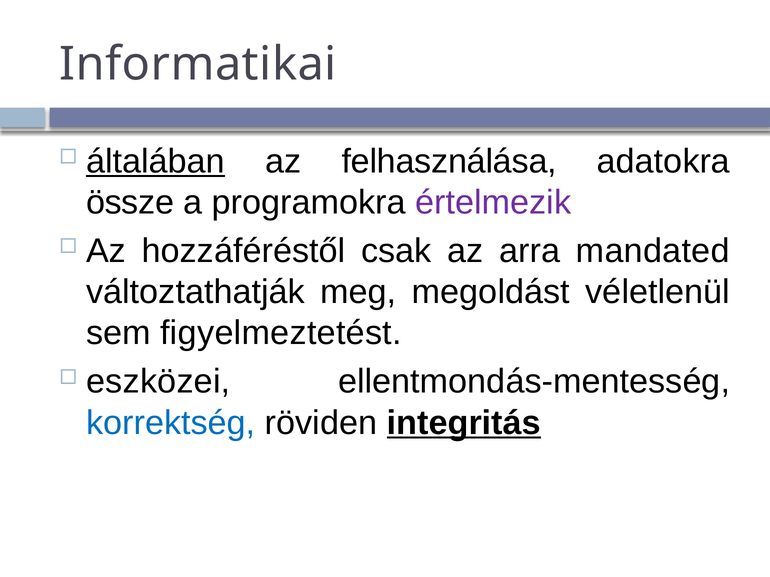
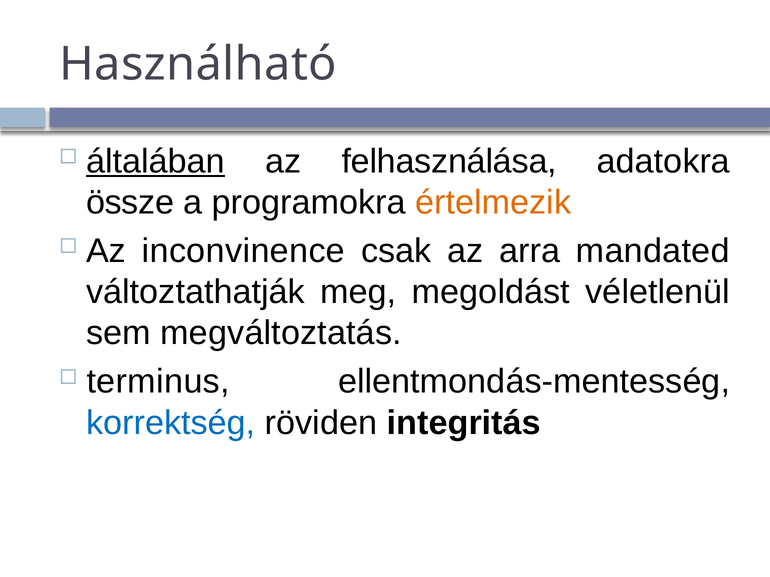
Informatikai: Informatikai -> Használható
értelmezik colour: purple -> orange
hozzáféréstől: hozzáféréstől -> inconvinence
figyelmeztetést: figyelmeztetést -> megváltoztatás
eszközei: eszközei -> terminus
integritás underline: present -> none
